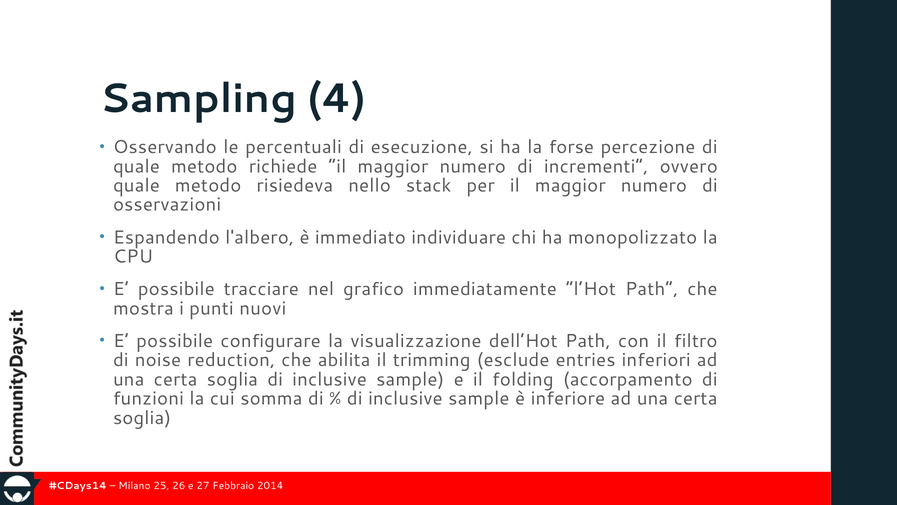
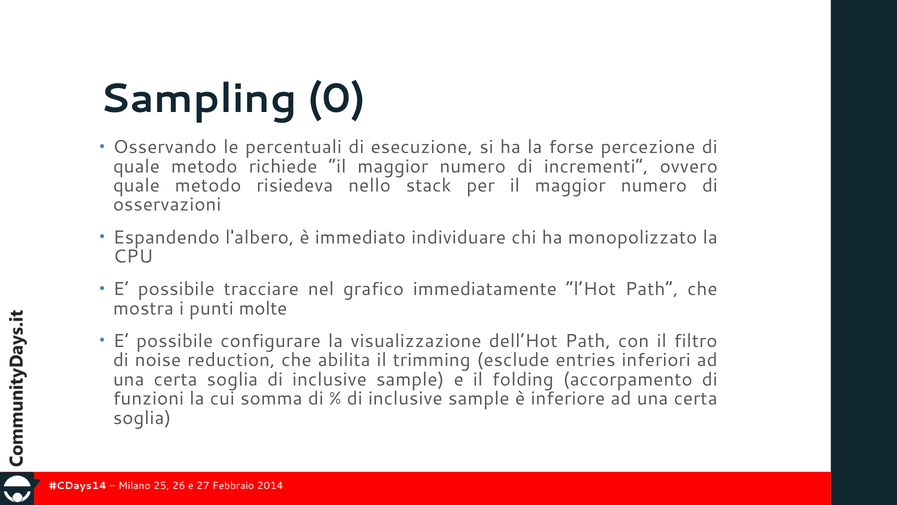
4: 4 -> 0
nuovi: nuovi -> molte
